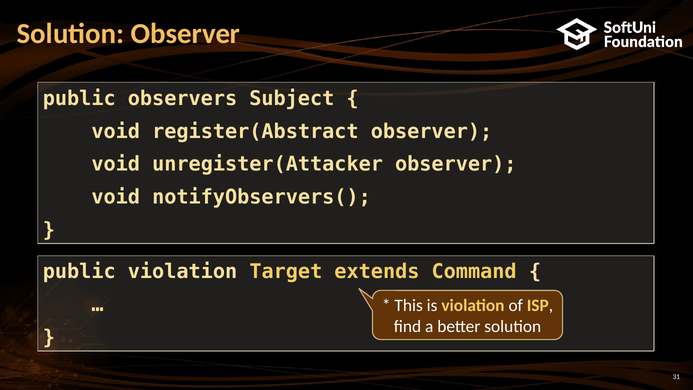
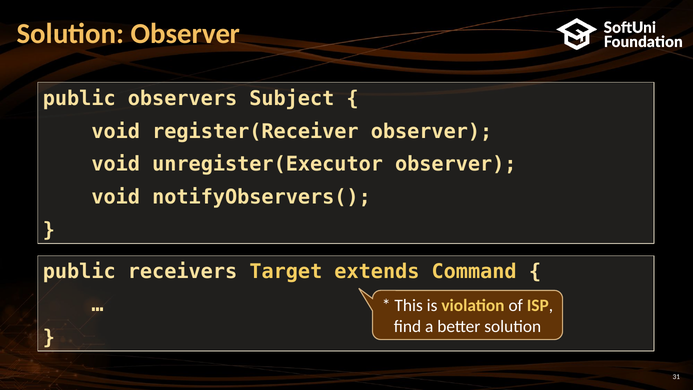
register(Abstract: register(Abstract -> register(Receiver
unregister(Attacker: unregister(Attacker -> unregister(Executor
public violation: violation -> receivers
